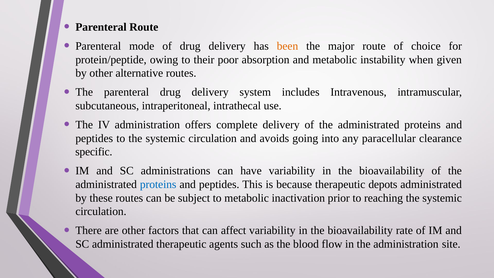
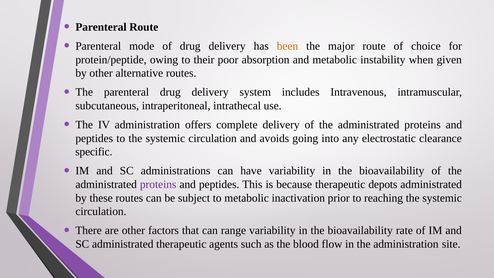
paracellular: paracellular -> electrostatic
proteins at (158, 184) colour: blue -> purple
affect: affect -> range
